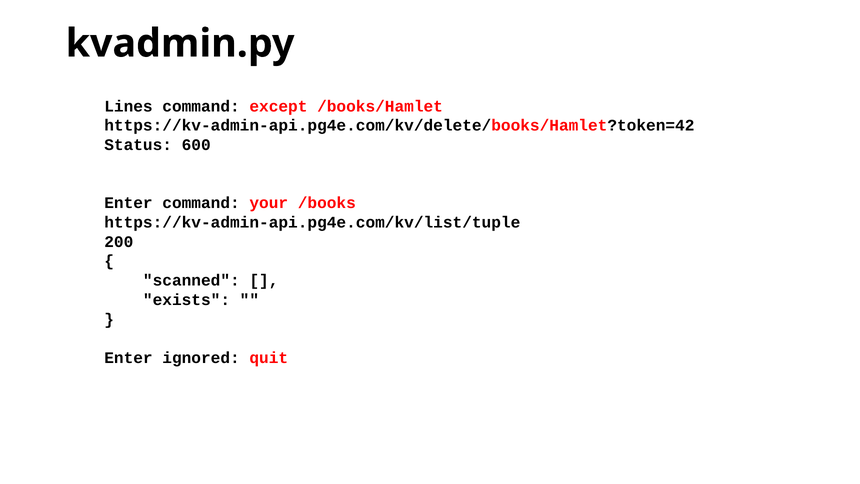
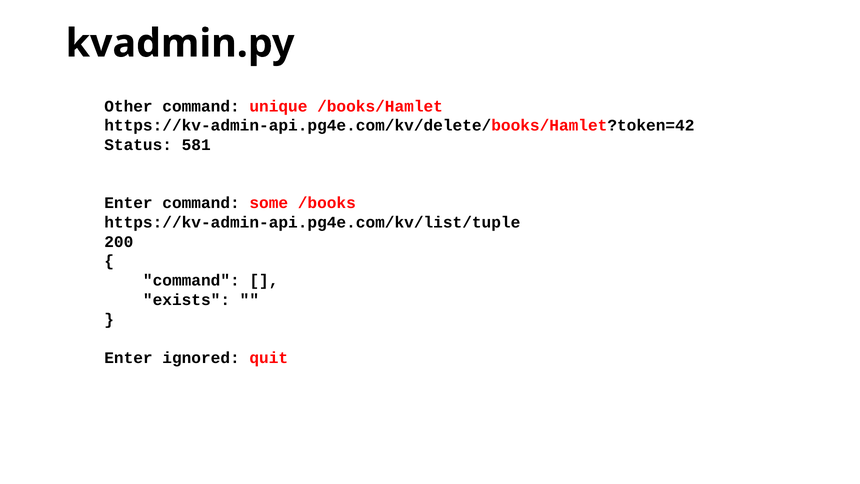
Lines: Lines -> Other
except: except -> unique
600: 600 -> 581
your: your -> some
scanned at (191, 280): scanned -> command
